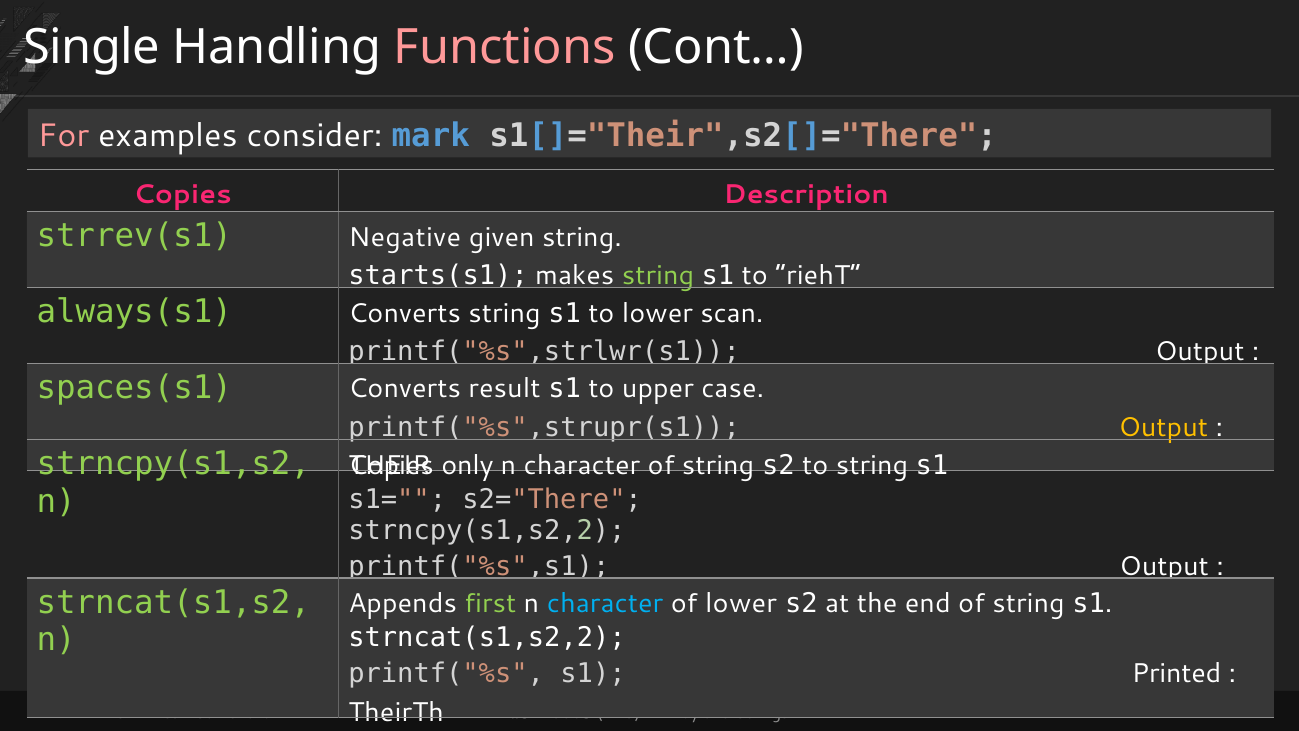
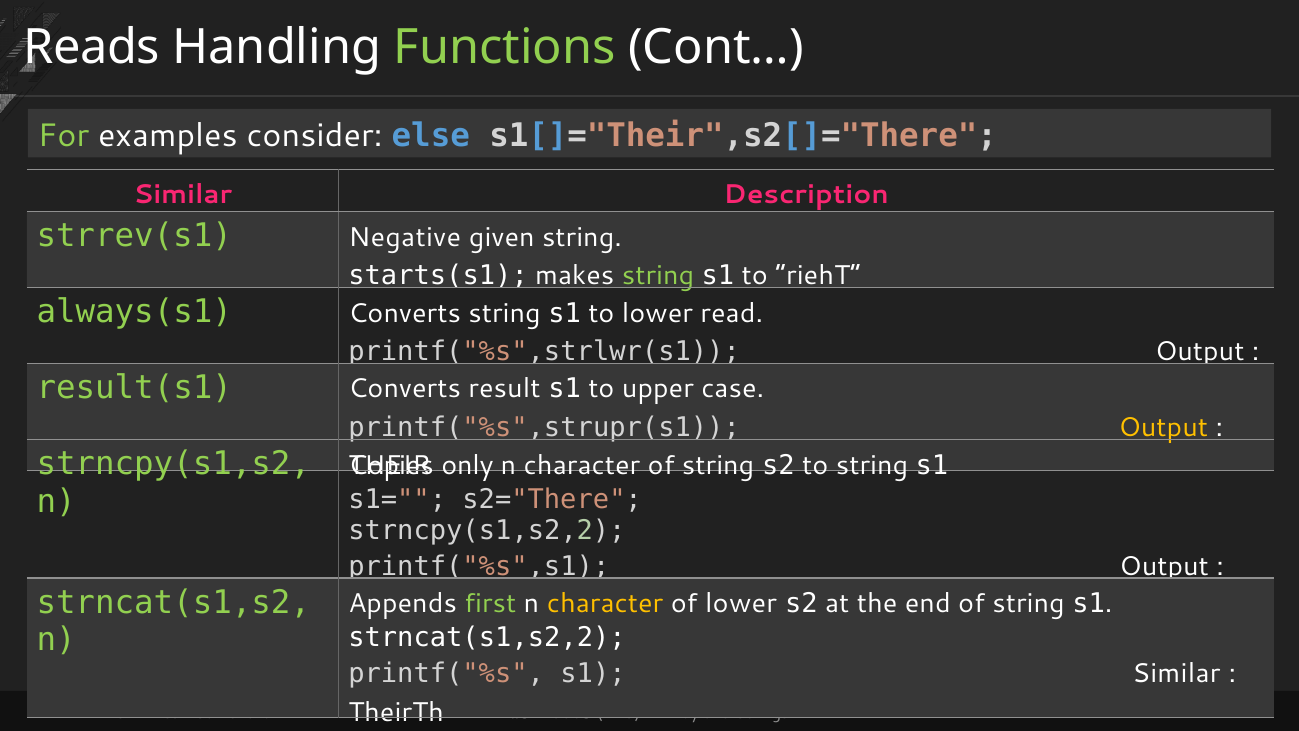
Single: Single -> Reads
Functions colour: pink -> light green
For colour: pink -> light green
mark: mark -> else
Copies at (183, 195): Copies -> Similar
scan: scan -> read
spaces(s1: spaces(s1 -> result(s1
character at (605, 603) colour: light blue -> yellow
s1 Printed: Printed -> Similar
